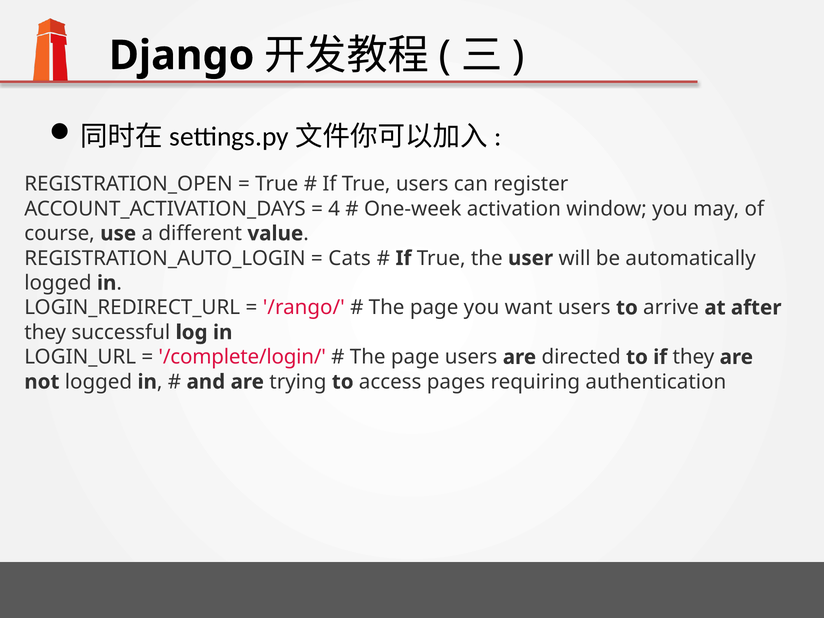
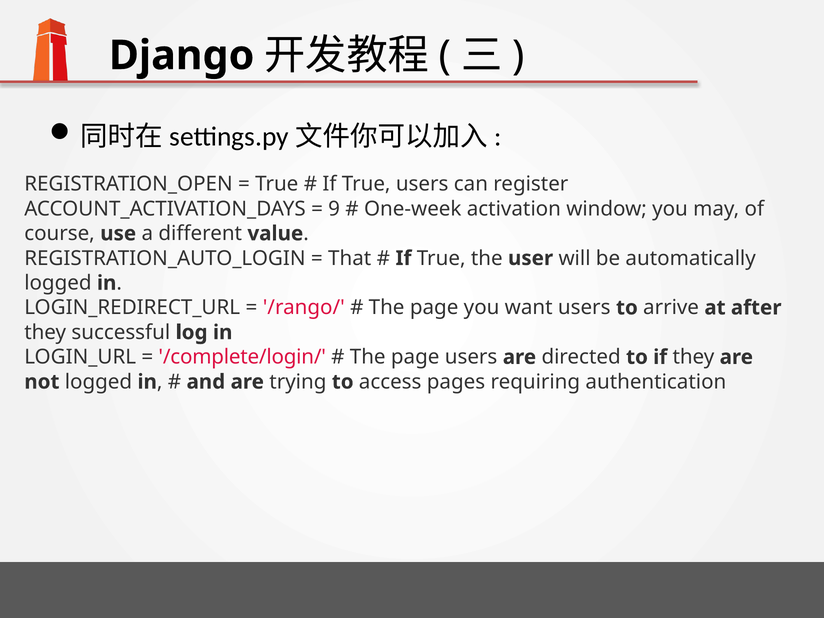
4: 4 -> 9
Cats: Cats -> That
